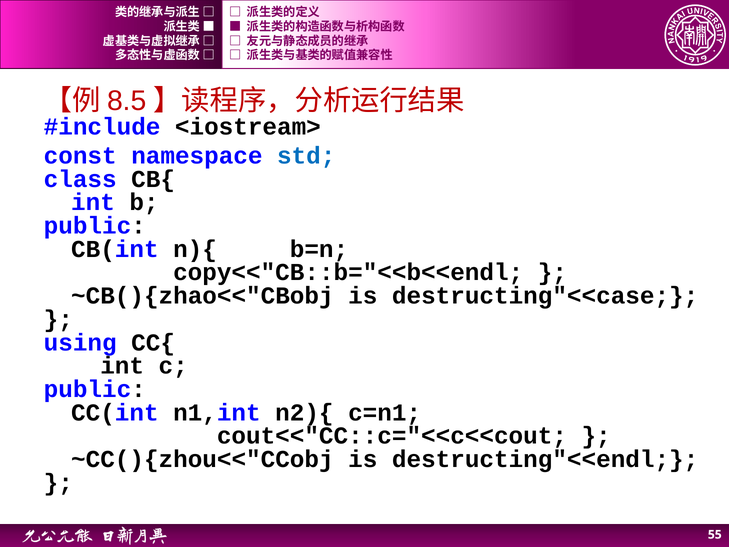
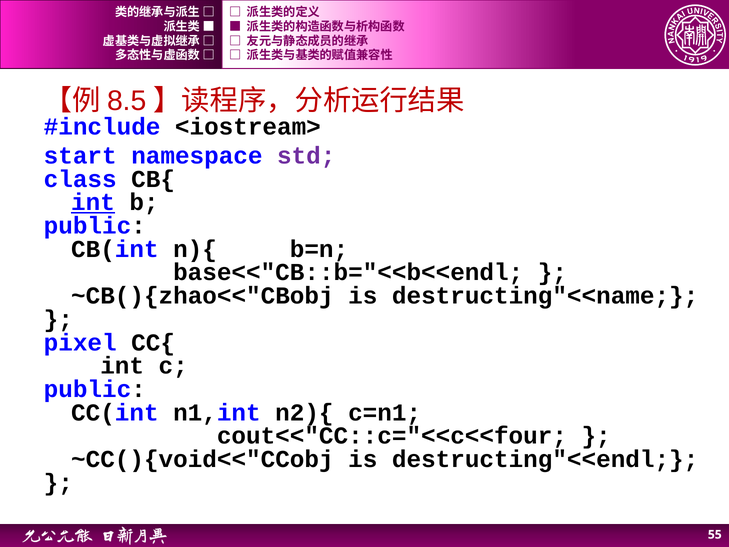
const: const -> start
std colour: blue -> purple
int at (93, 202) underline: none -> present
copy<<"CB::b="<<b<<endl: copy<<"CB::b="<<b<<endl -> base<<"CB::b="<<b<<endl
destructing"<<case: destructing"<<case -> destructing"<<name
using: using -> pixel
cout<<"CC::c="<<c<<cout: cout<<"CC::c="<<c<<cout -> cout<<"CC::c="<<c<<four
~CC(){zhou<<"CCobj: ~CC(){zhou<<"CCobj -> ~CC(){void<<"CCobj
